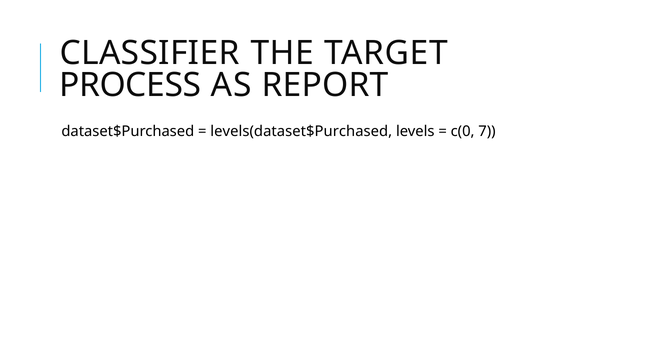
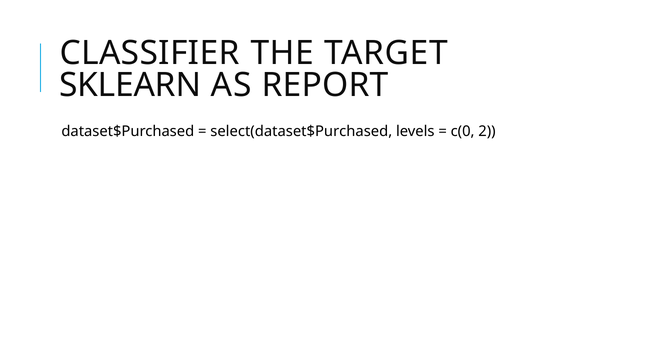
PROCESS: PROCESS -> SKLEARN
levels(dataset$Purchased: levels(dataset$Purchased -> select(dataset$Purchased
7: 7 -> 2
